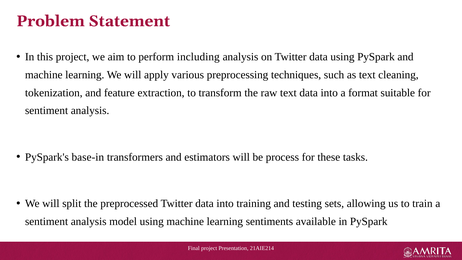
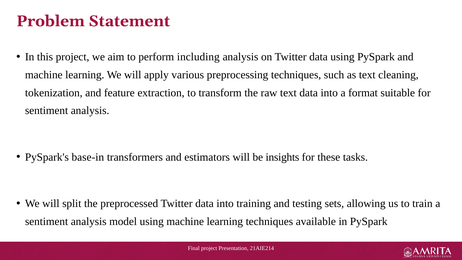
process: process -> insights
learning sentiments: sentiments -> techniques
